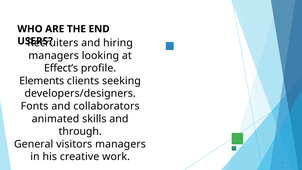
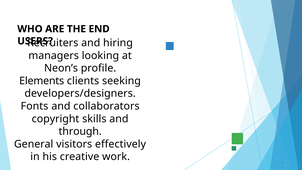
Effect’s: Effect’s -> Neon’s
animated: animated -> copyright
visitors managers: managers -> effectively
